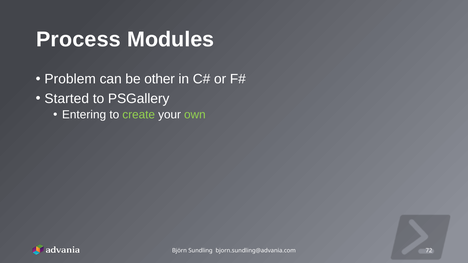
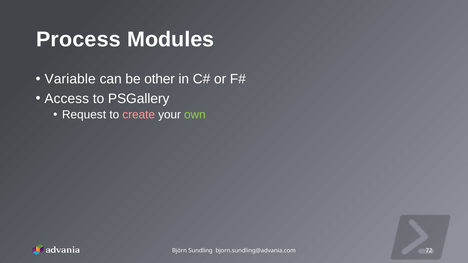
Problem: Problem -> Variable
Started: Started -> Access
Entering: Entering -> Request
create colour: light green -> pink
